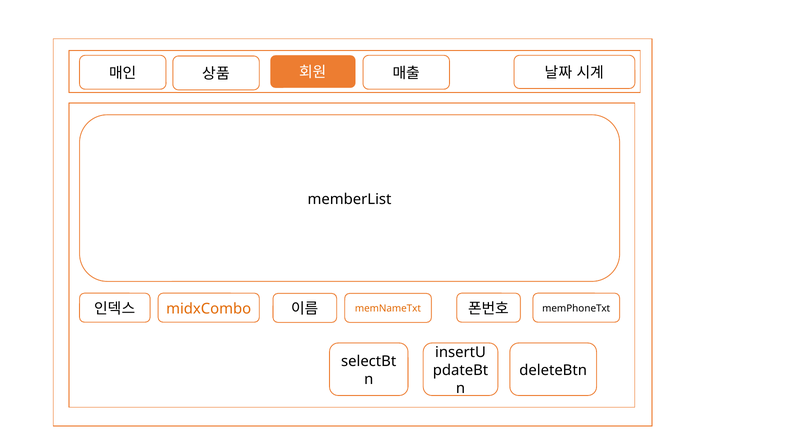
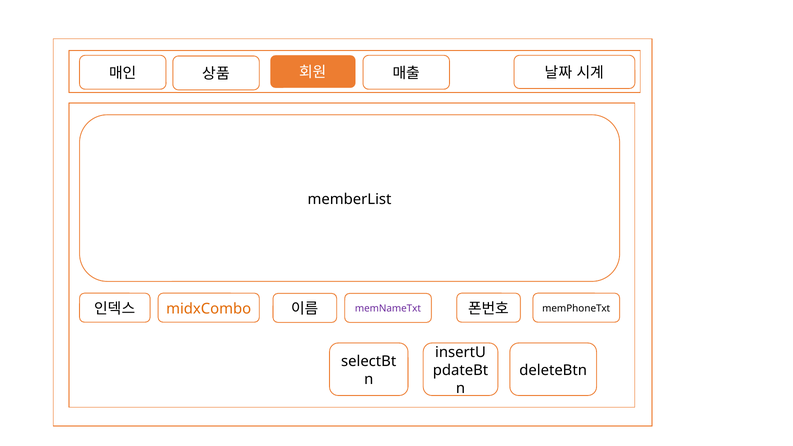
memNameTxt colour: orange -> purple
